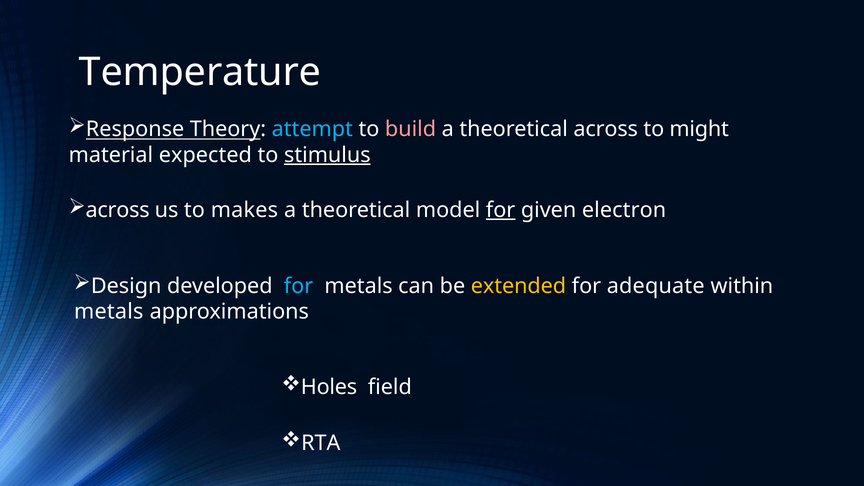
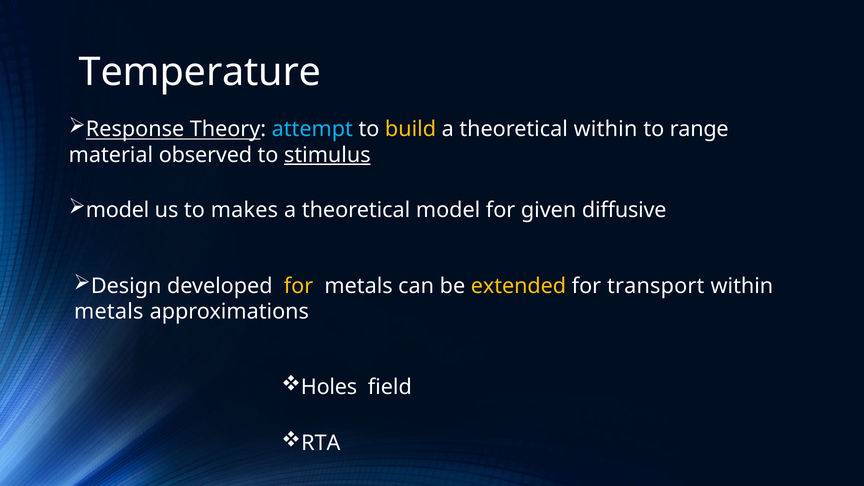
build colour: pink -> yellow
theoretical across: across -> within
might: might -> range
expected: expected -> observed
across at (118, 210): across -> model
for at (501, 210) underline: present -> none
electron: electron -> diffusive
for at (298, 286) colour: light blue -> yellow
adequate: adequate -> transport
